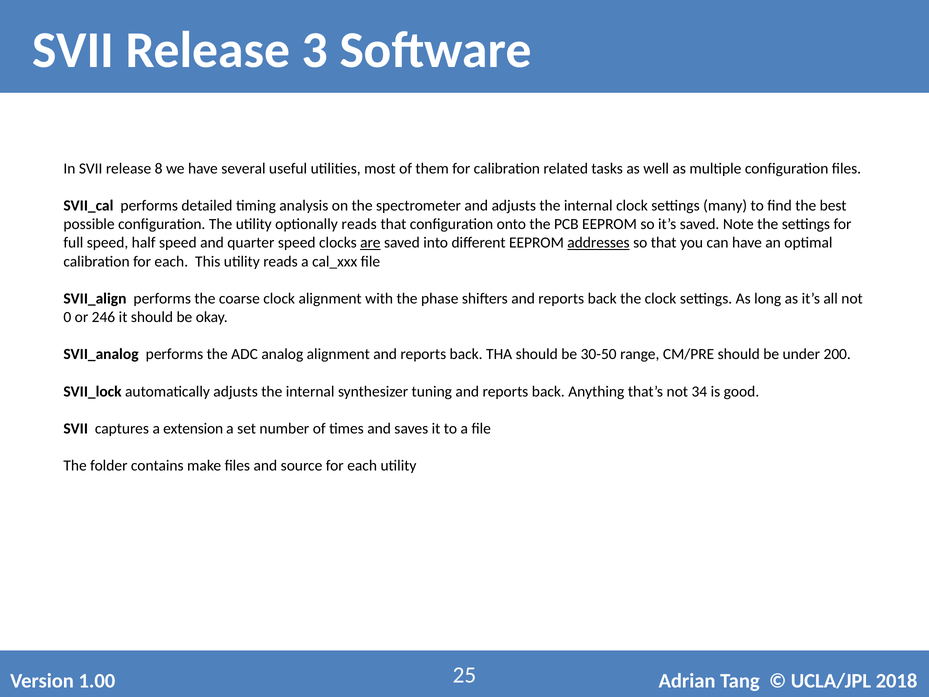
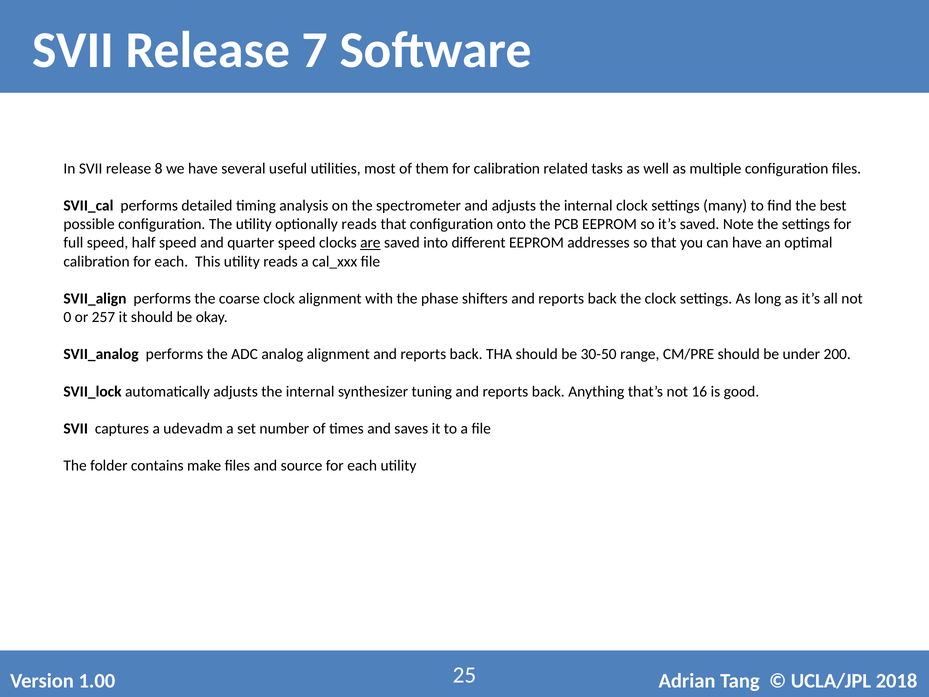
3: 3 -> 7
addresses underline: present -> none
246: 246 -> 257
34: 34 -> 16
extension: extension -> udevadm
